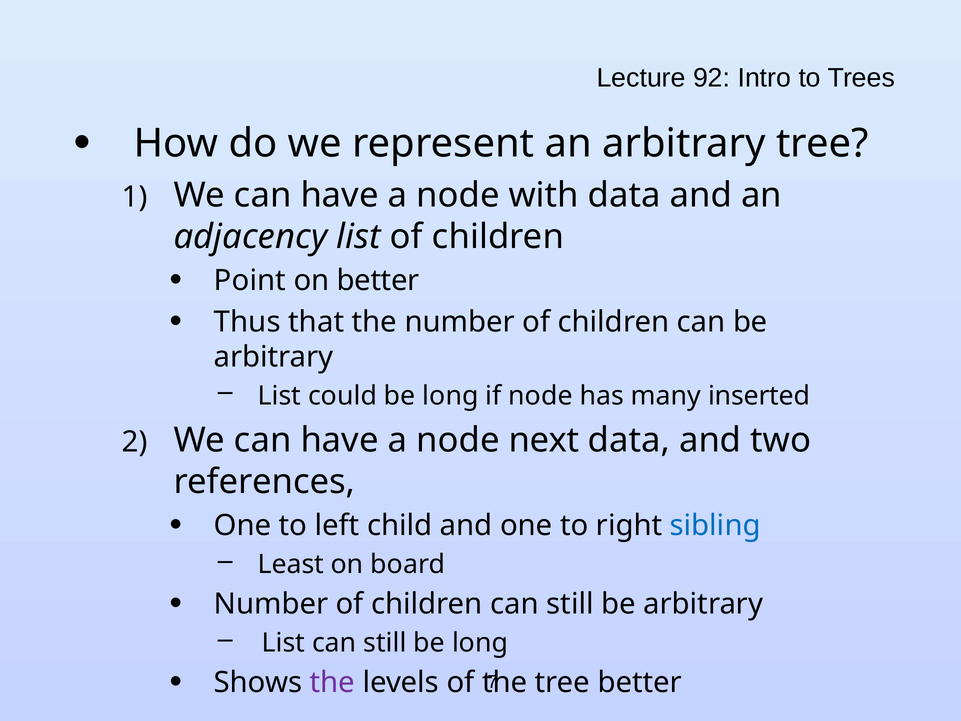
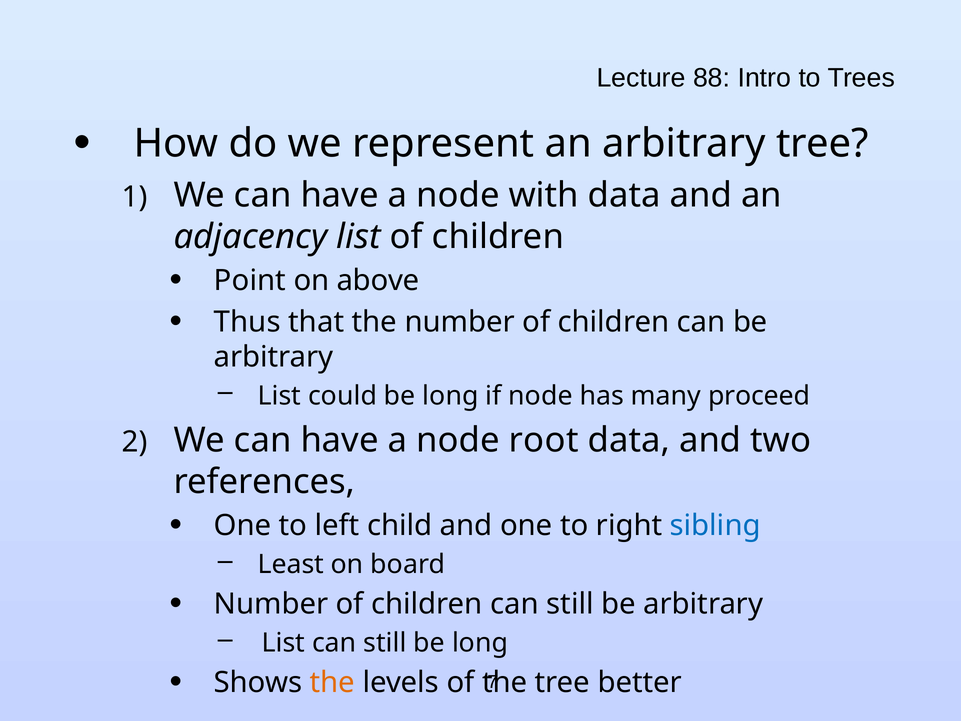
92: 92 -> 88
on better: better -> above
inserted: inserted -> proceed
next: next -> root
the at (332, 683) colour: purple -> orange
